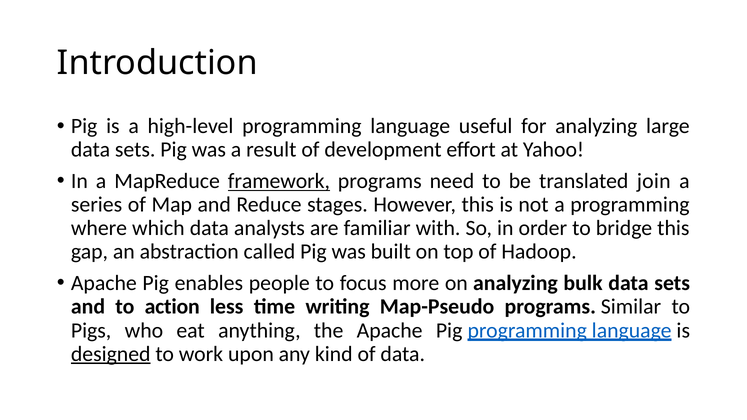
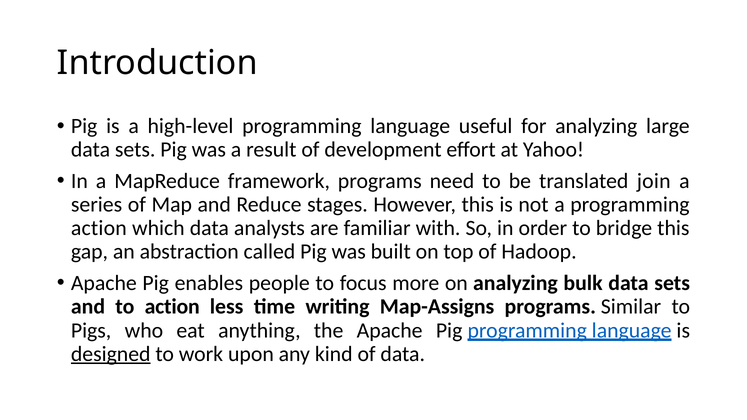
framework underline: present -> none
where at (99, 228): where -> action
Map-Pseudo: Map-Pseudo -> Map-Assigns
